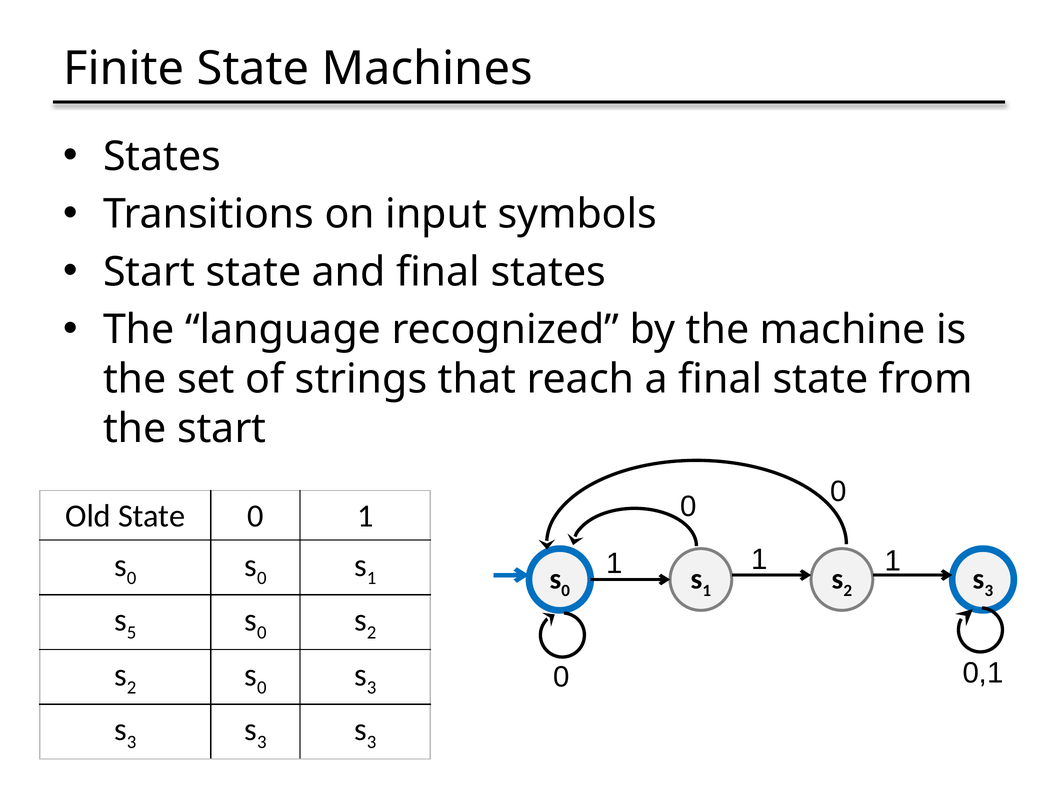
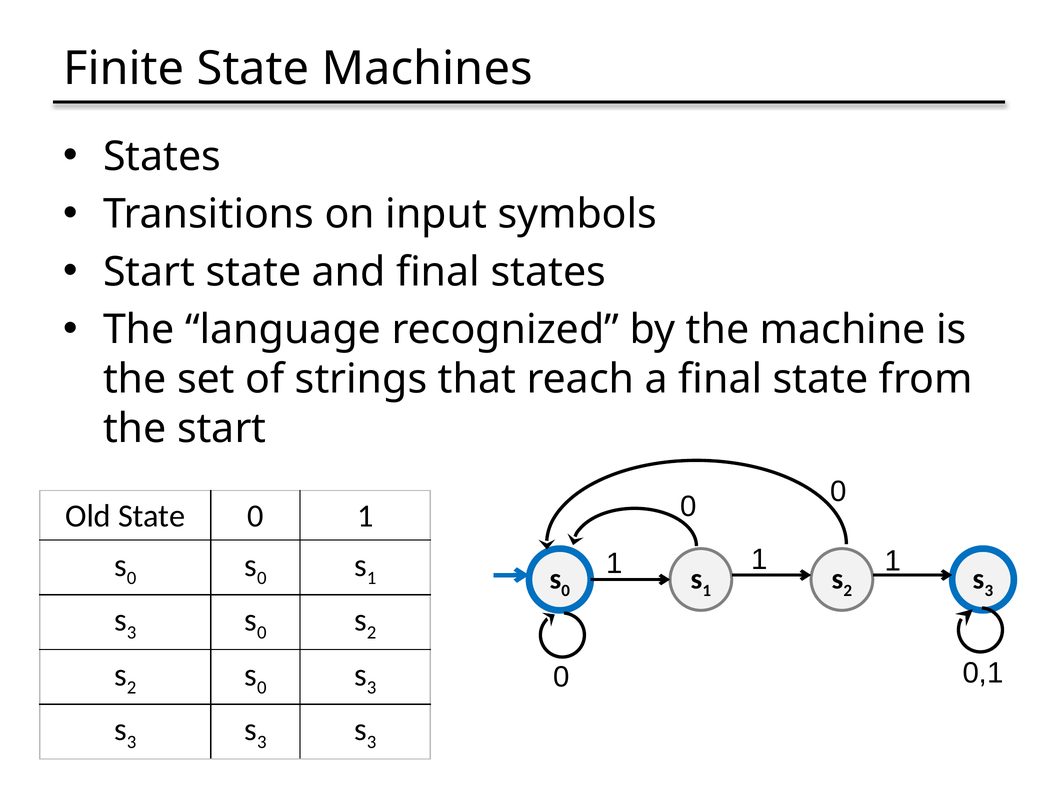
5 at (132, 632): 5 -> 3
